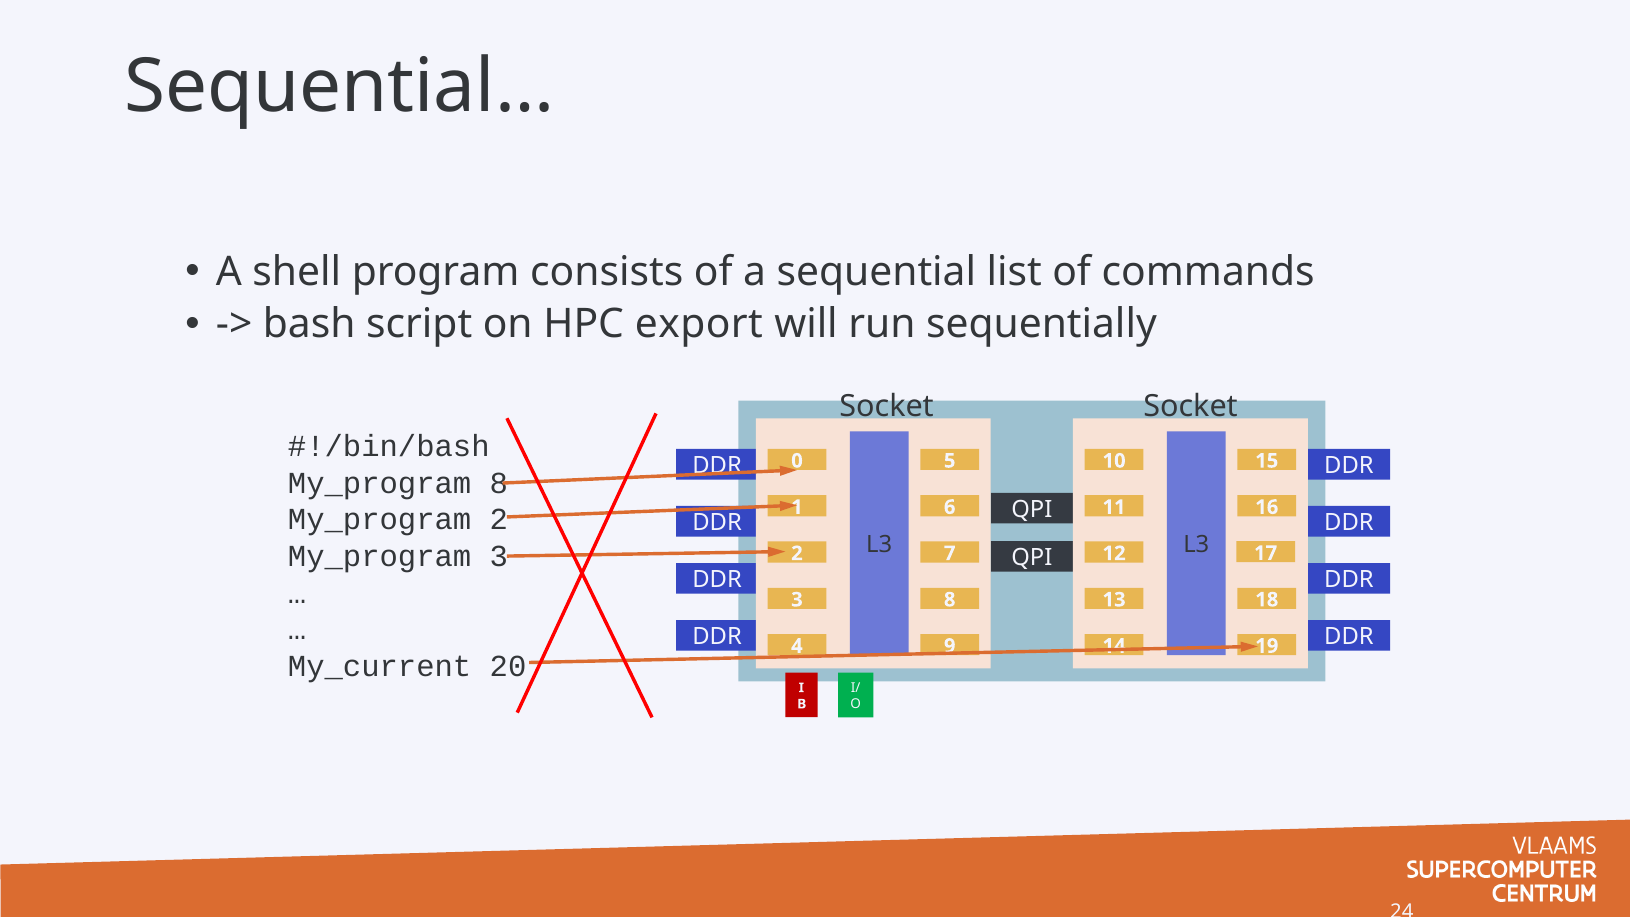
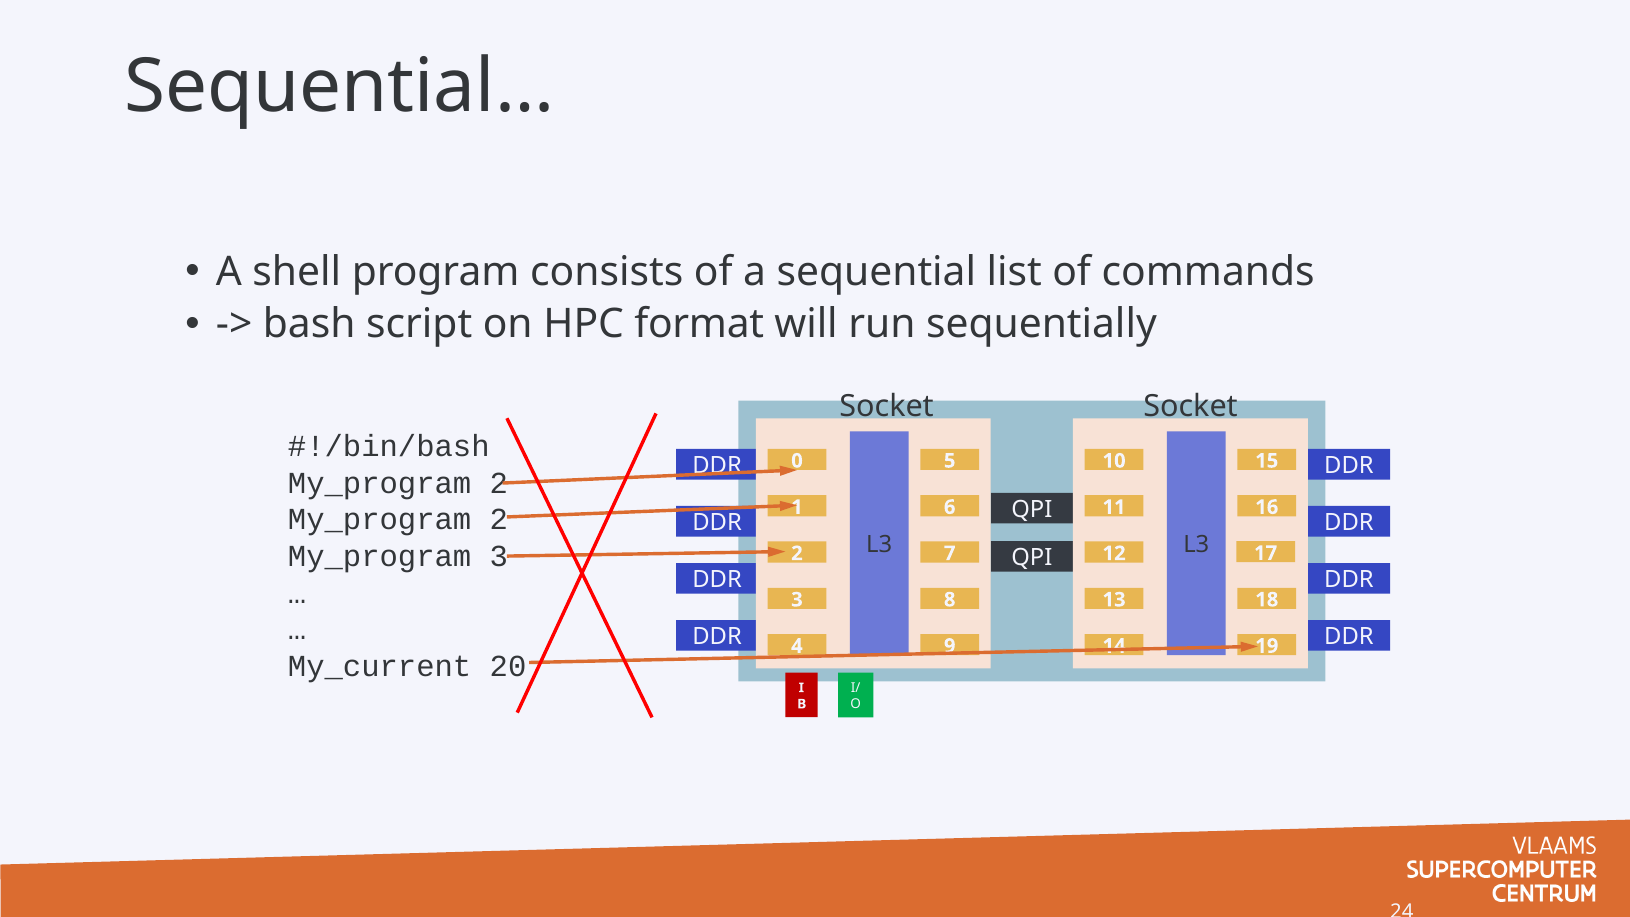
export: export -> format
8 at (499, 483): 8 -> 2
